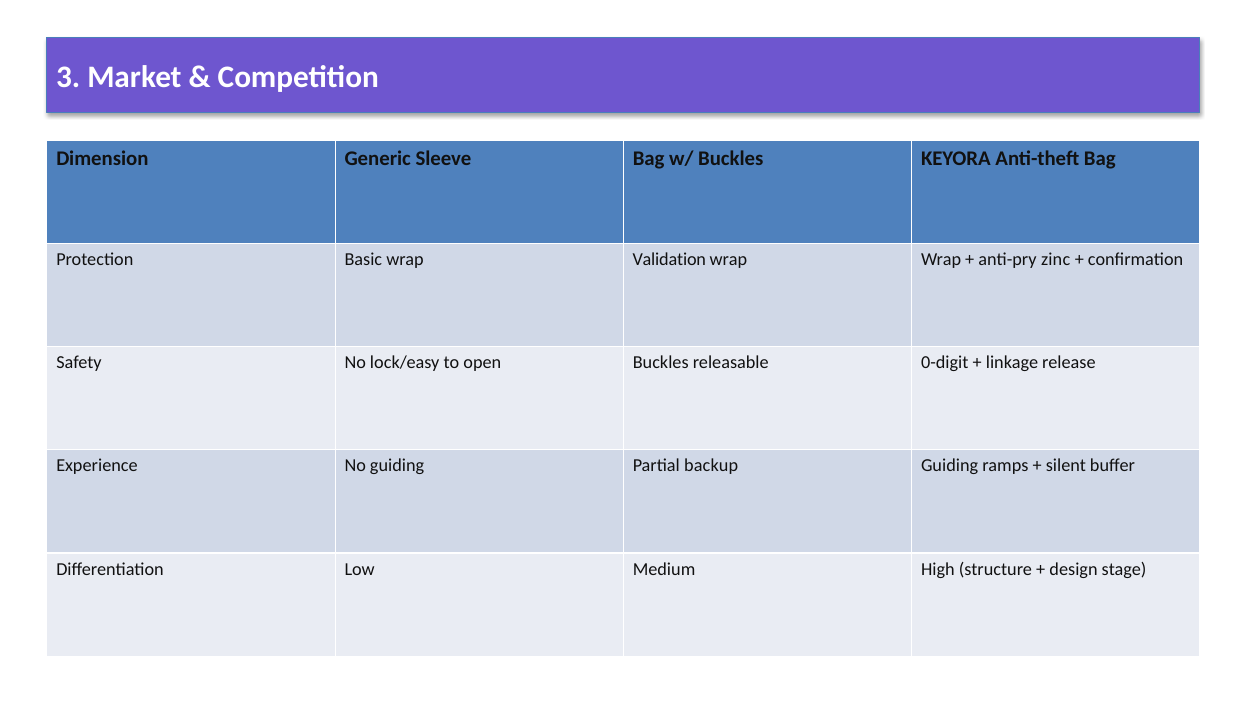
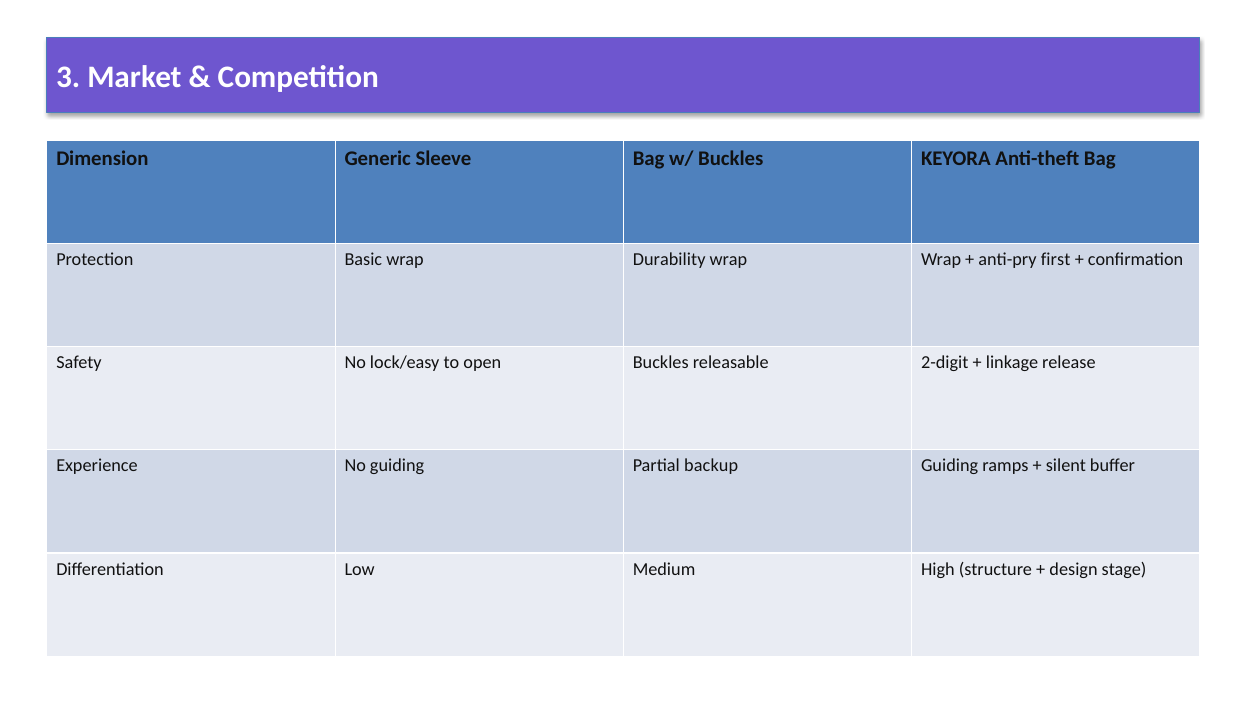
Validation: Validation -> Durability
zinc: zinc -> first
0-digit: 0-digit -> 2-digit
